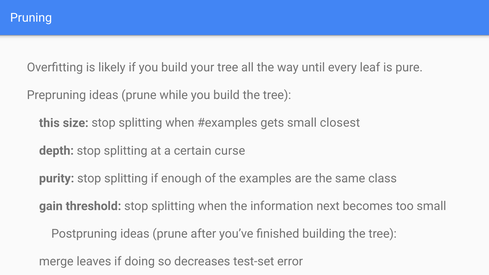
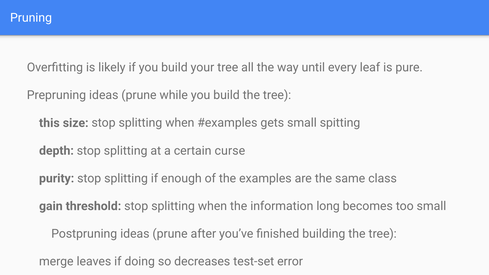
closest: closest -> spitting
next: next -> long
